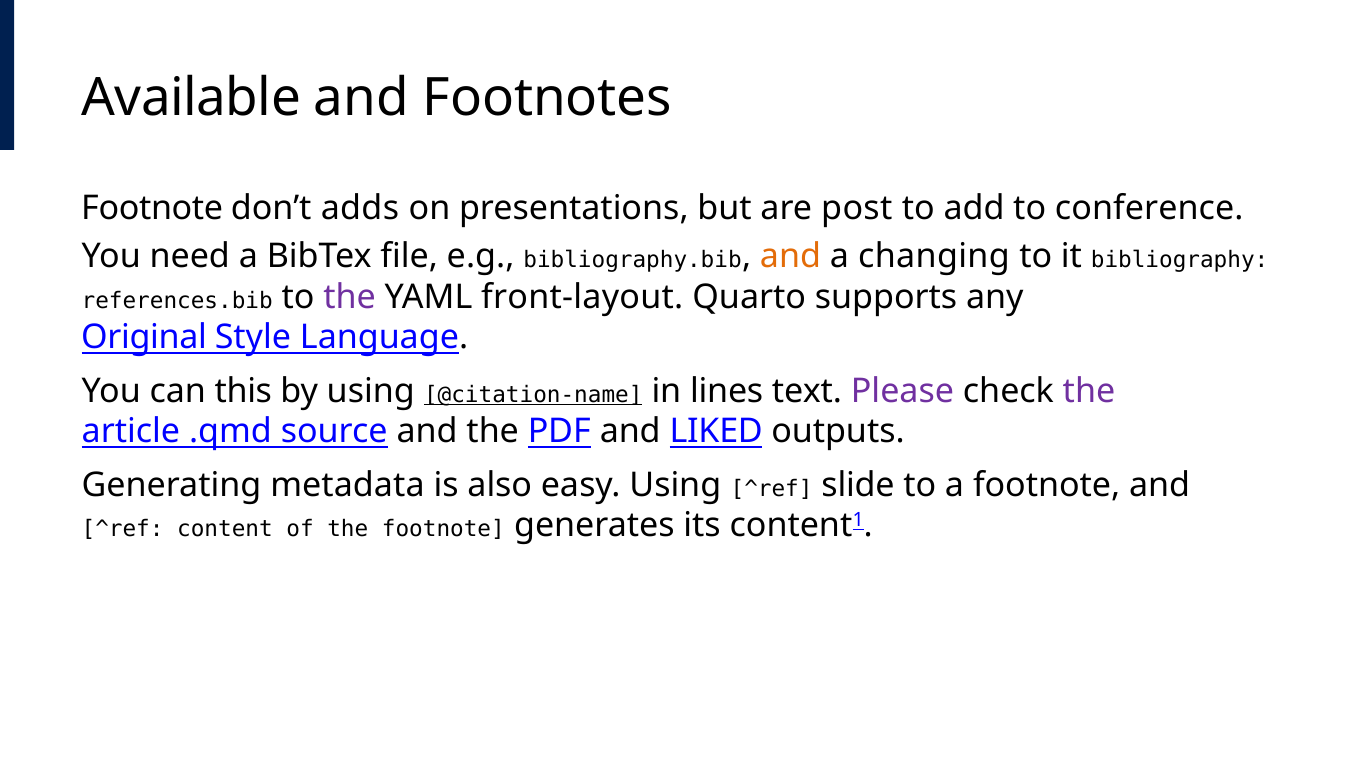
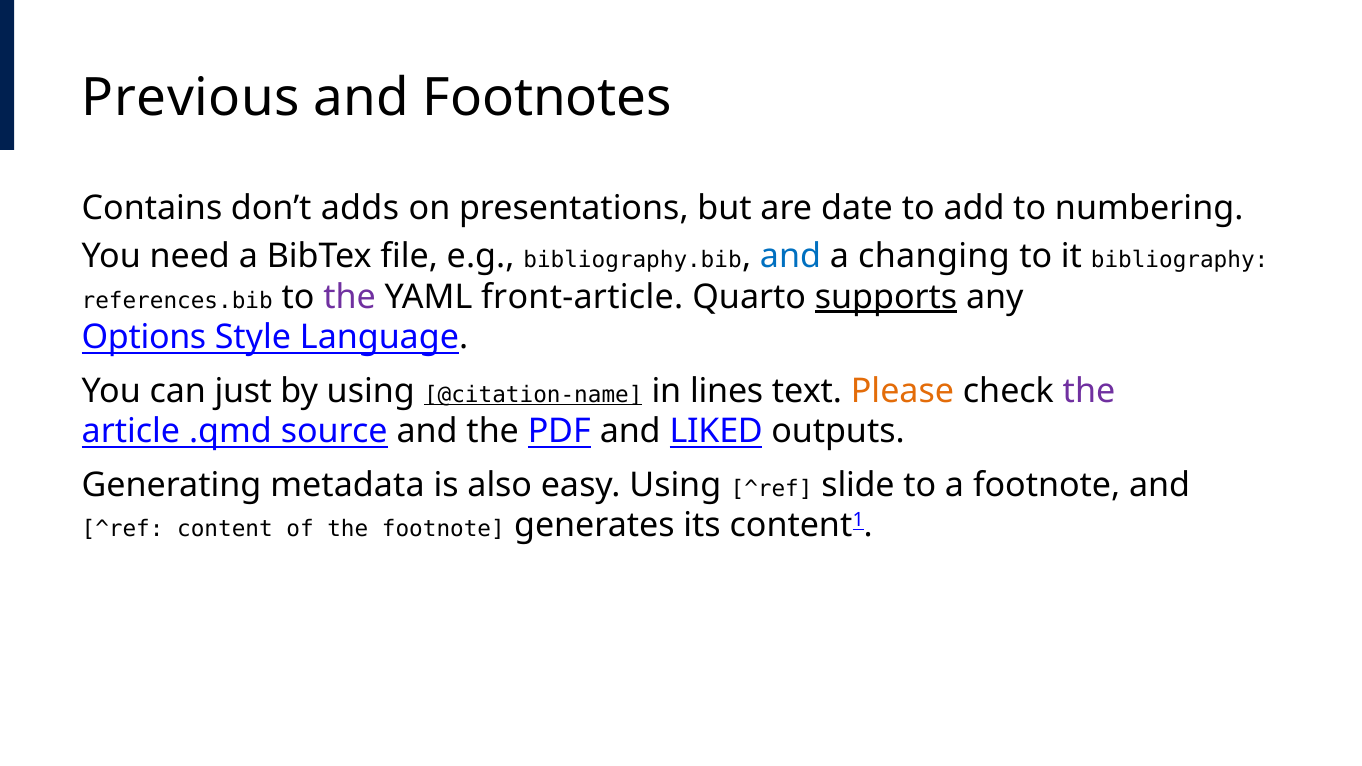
Available: Available -> Previous
Footnote at (152, 208): Footnote -> Contains
post: post -> date
conference: conference -> numbering
and at (791, 256) colour: orange -> blue
front-layout: front-layout -> front-article
supports underline: none -> present
Original: Original -> Options
this: this -> just
Please colour: purple -> orange
